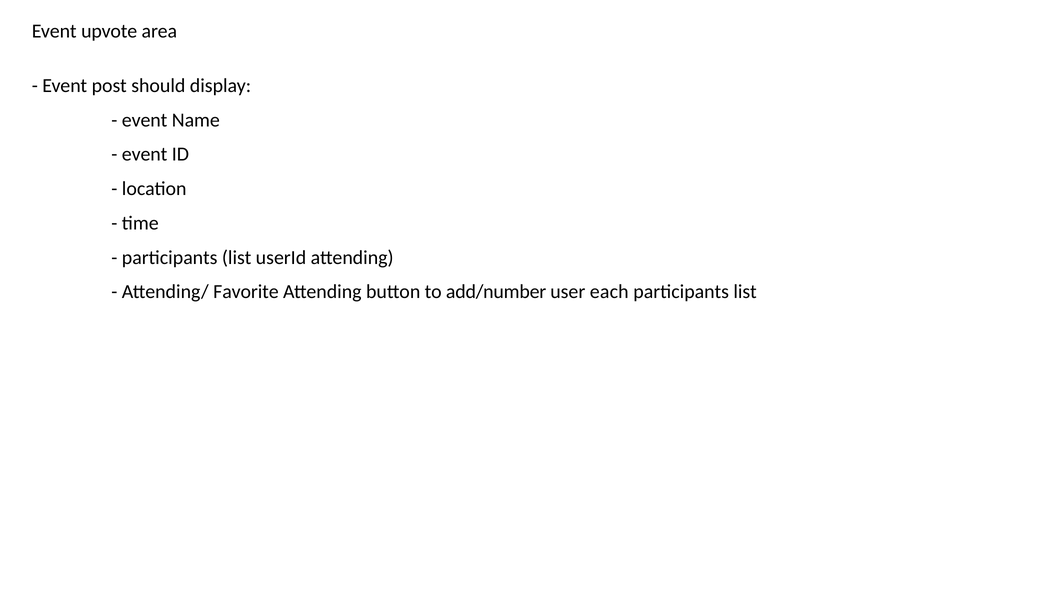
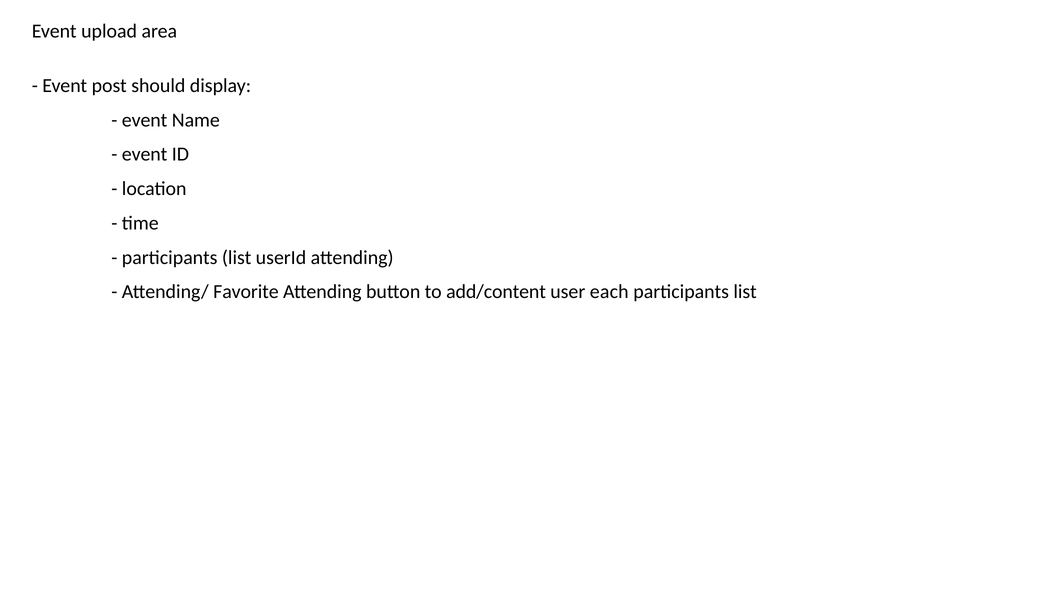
upvote: upvote -> upload
add/number: add/number -> add/content
